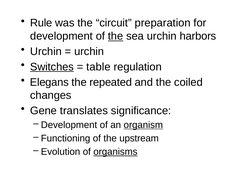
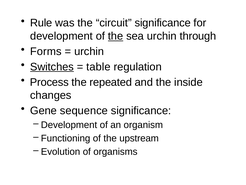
circuit preparation: preparation -> significance
harbors: harbors -> through
Urchin at (46, 51): Urchin -> Forms
Elegans: Elegans -> Process
coiled: coiled -> inside
translates: translates -> sequence
organism underline: present -> none
organisms underline: present -> none
